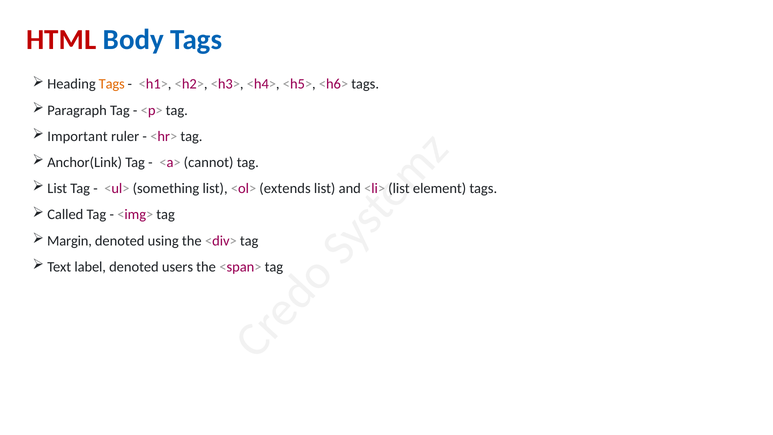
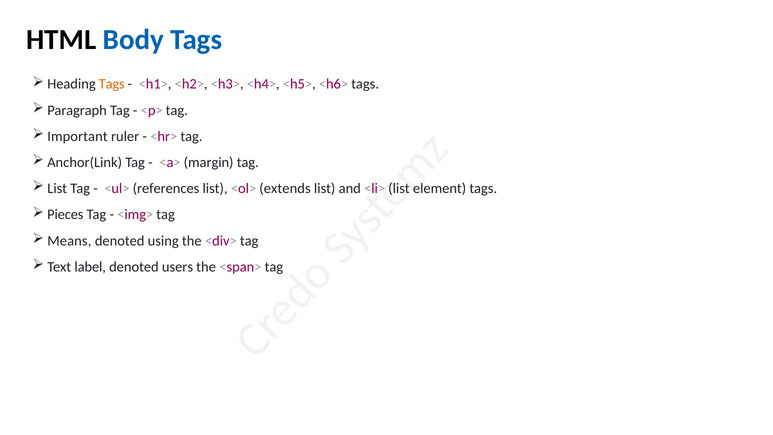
HTML colour: red -> black
cannot: cannot -> margin
something: something -> references
Called: Called -> Pieces
Margin: Margin -> Means
